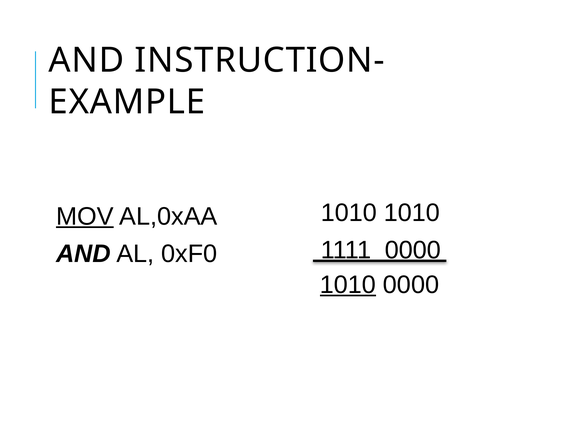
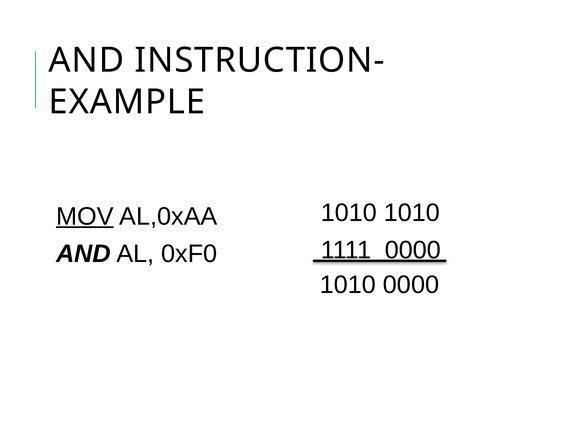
1010 at (348, 285) underline: present -> none
